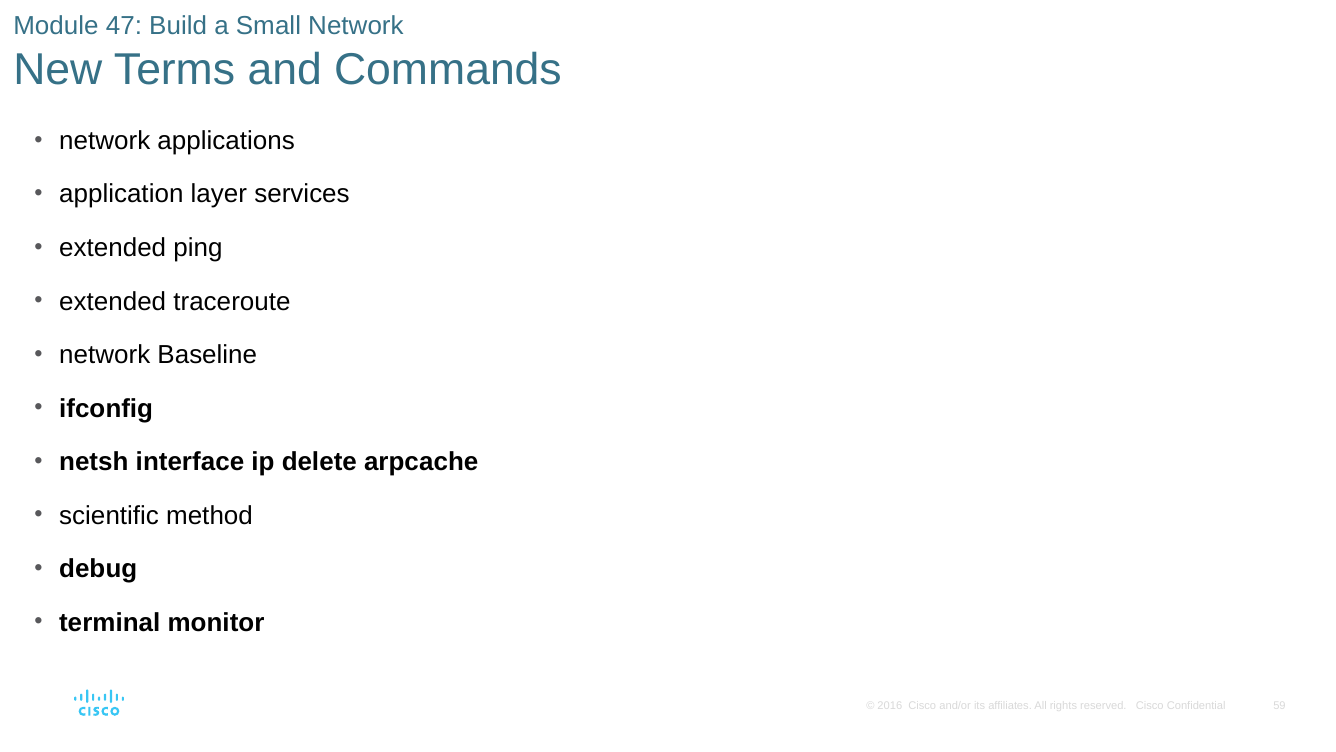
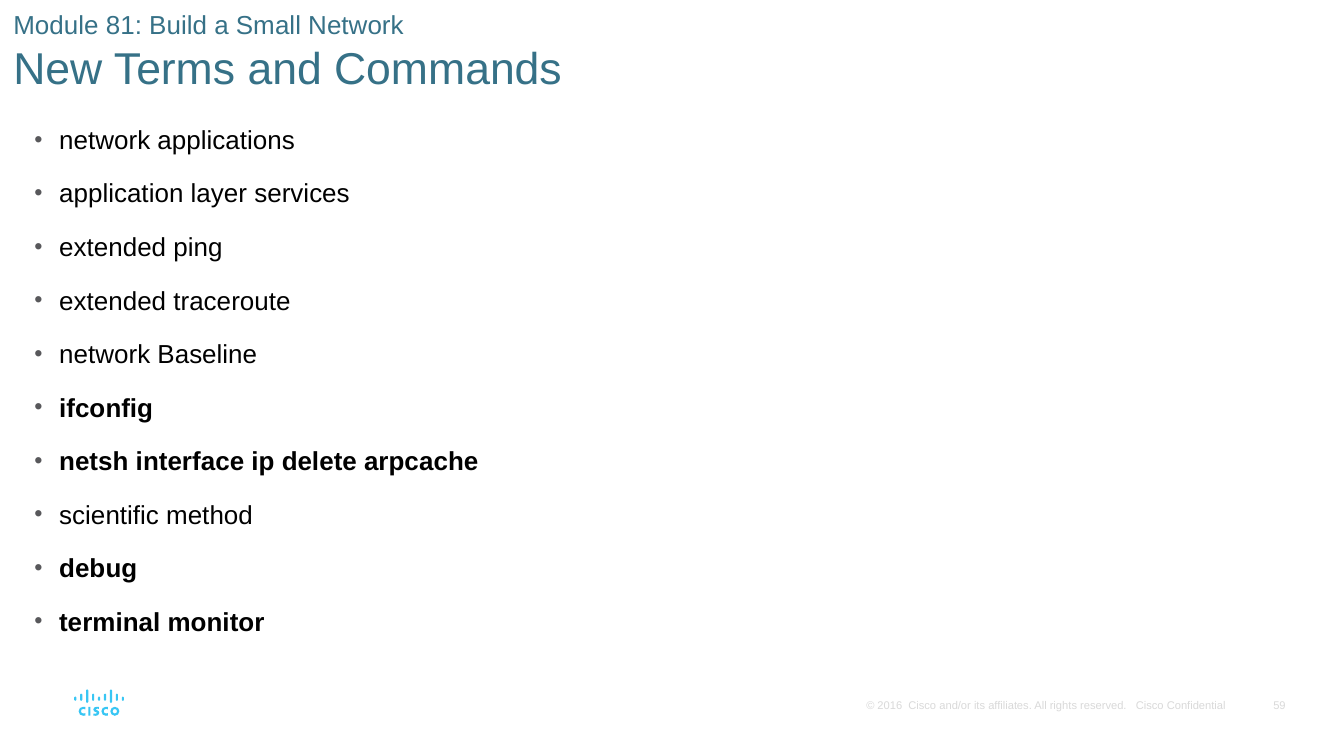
47: 47 -> 81
